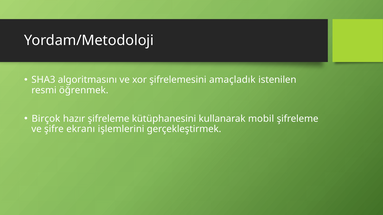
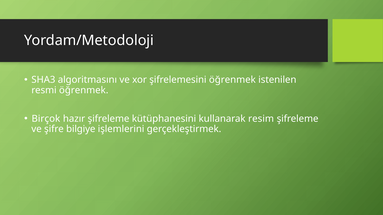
şifrelemesini amaçladık: amaçladık -> öğrenmek
mobil: mobil -> resim
ekranı: ekranı -> bilgiye
